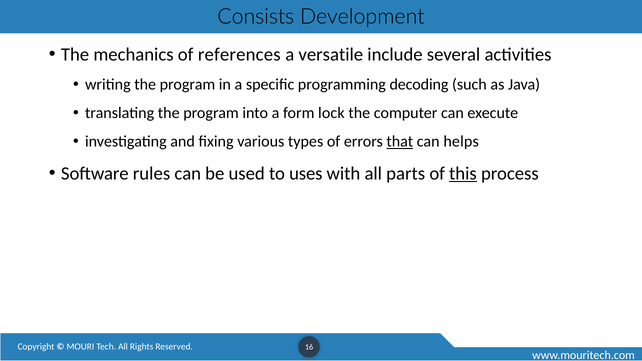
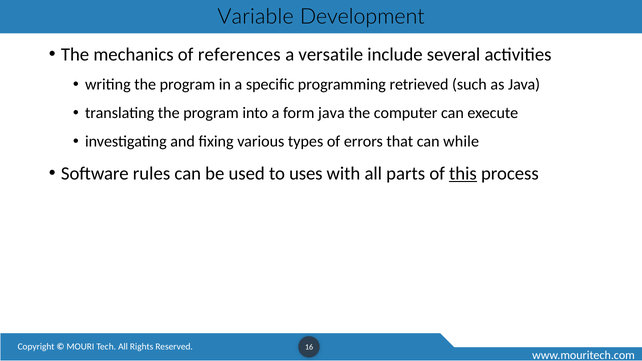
Consists: Consists -> Variable
decoding: decoding -> retrieved
form lock: lock -> java
that underline: present -> none
helps: helps -> while
